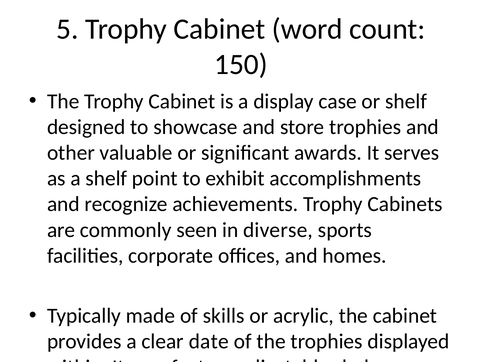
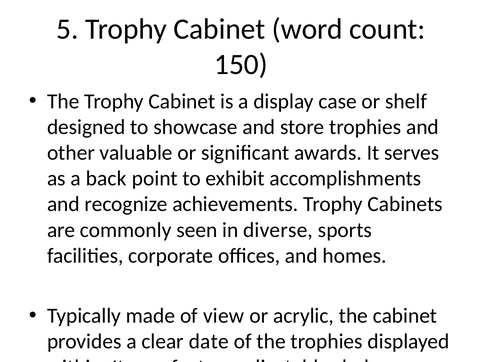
a shelf: shelf -> back
skills: skills -> view
